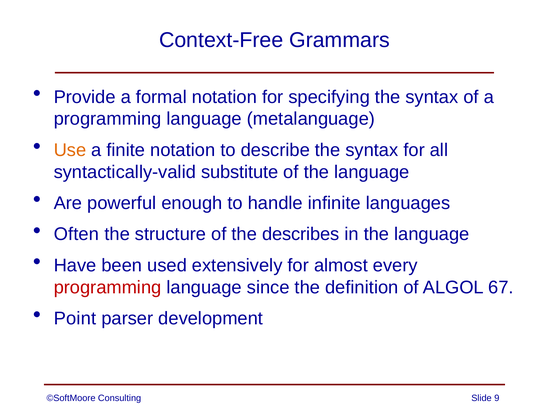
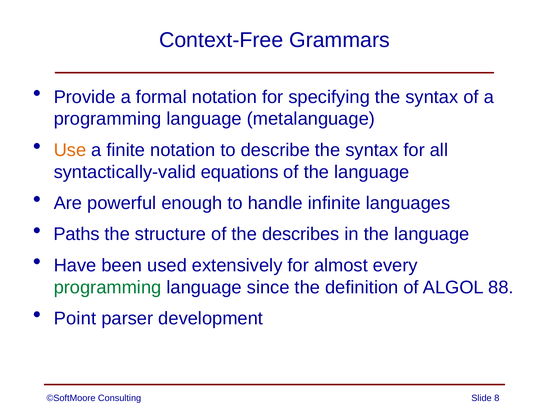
substitute: substitute -> equations
Often: Often -> Paths
programming at (108, 287) colour: red -> green
67: 67 -> 88
9: 9 -> 8
